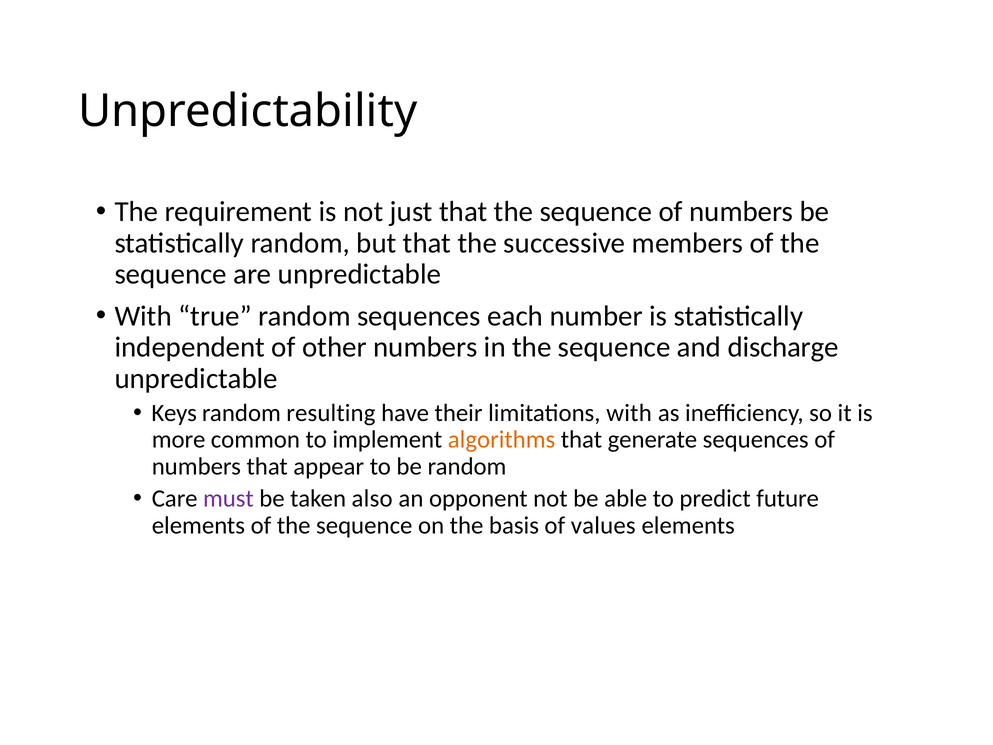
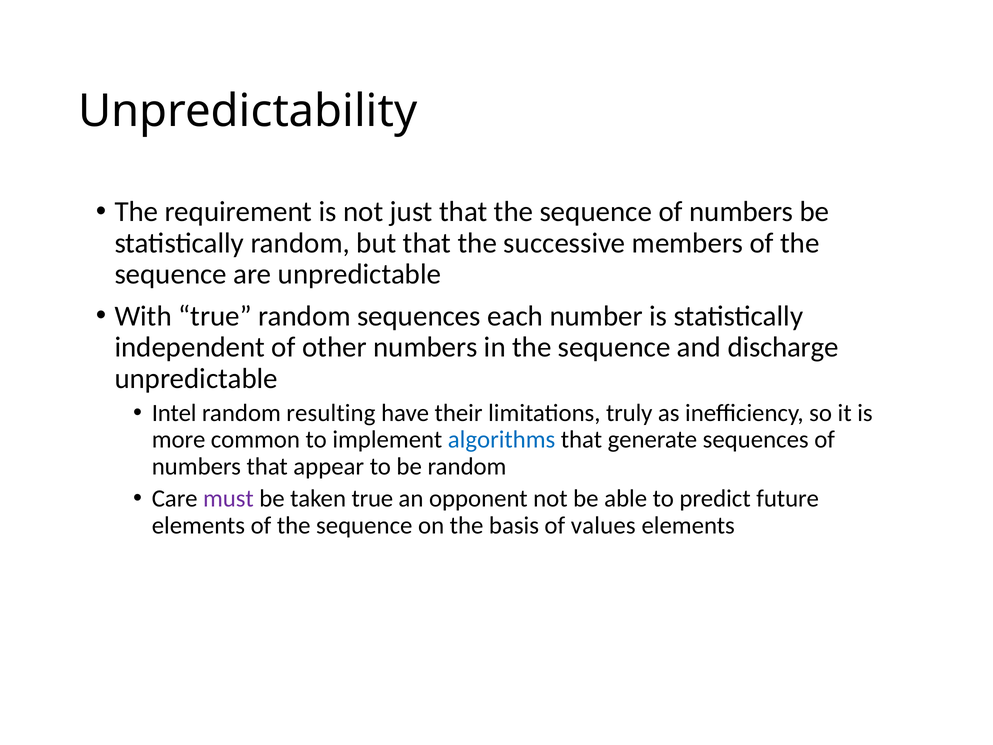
Keys: Keys -> Intel
limitations with: with -> truly
algorithms colour: orange -> blue
taken also: also -> true
